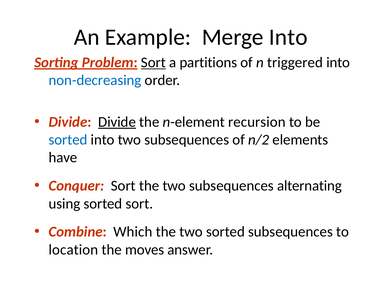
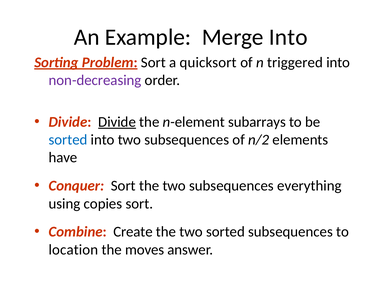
Sort at (153, 62) underline: present -> none
partitions: partitions -> quicksort
non-decreasing colour: blue -> purple
recursion: recursion -> subarrays
alternating: alternating -> everything
using sorted: sorted -> copies
Which: Which -> Create
